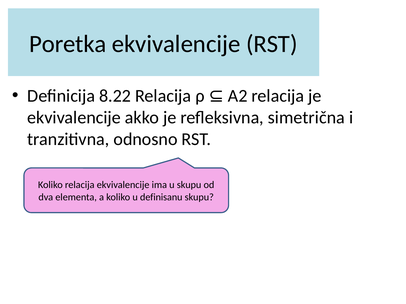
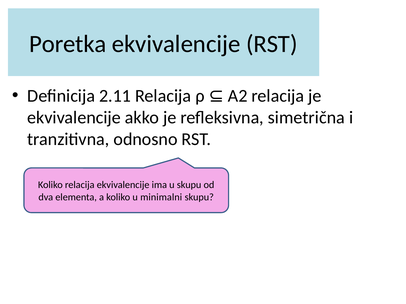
8.22: 8.22 -> 2.11
definisanu: definisanu -> minimalni
